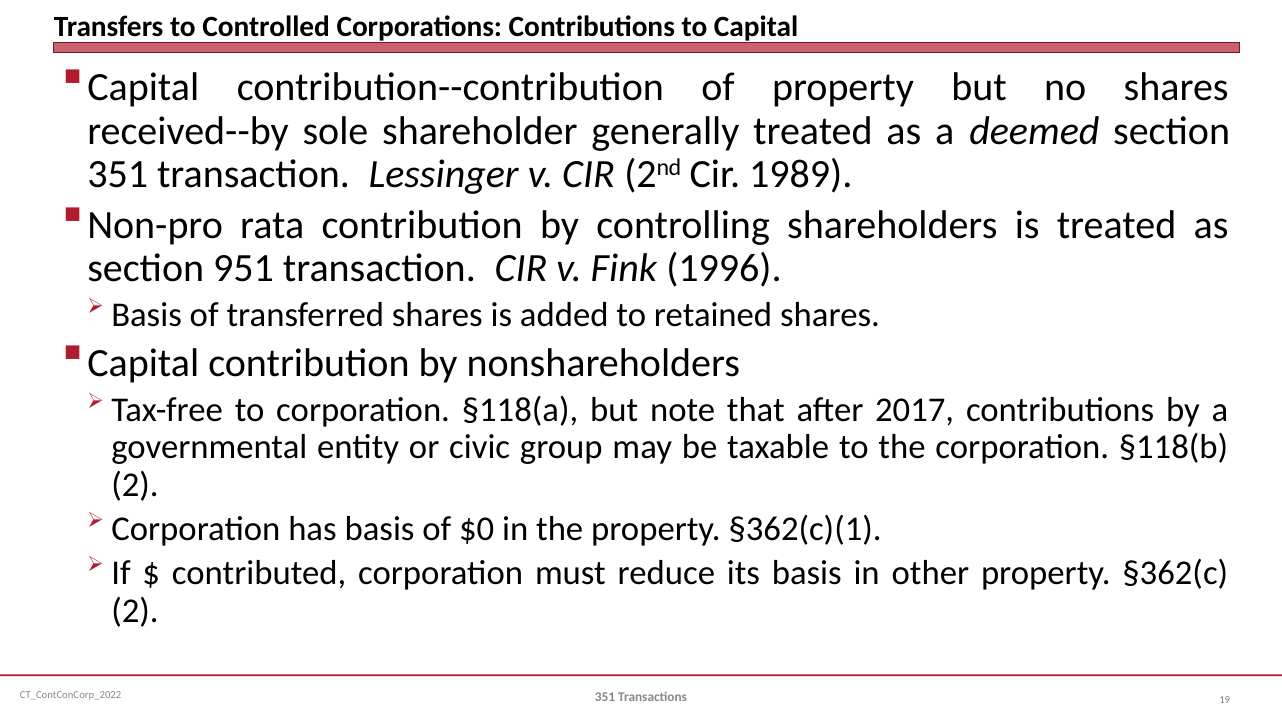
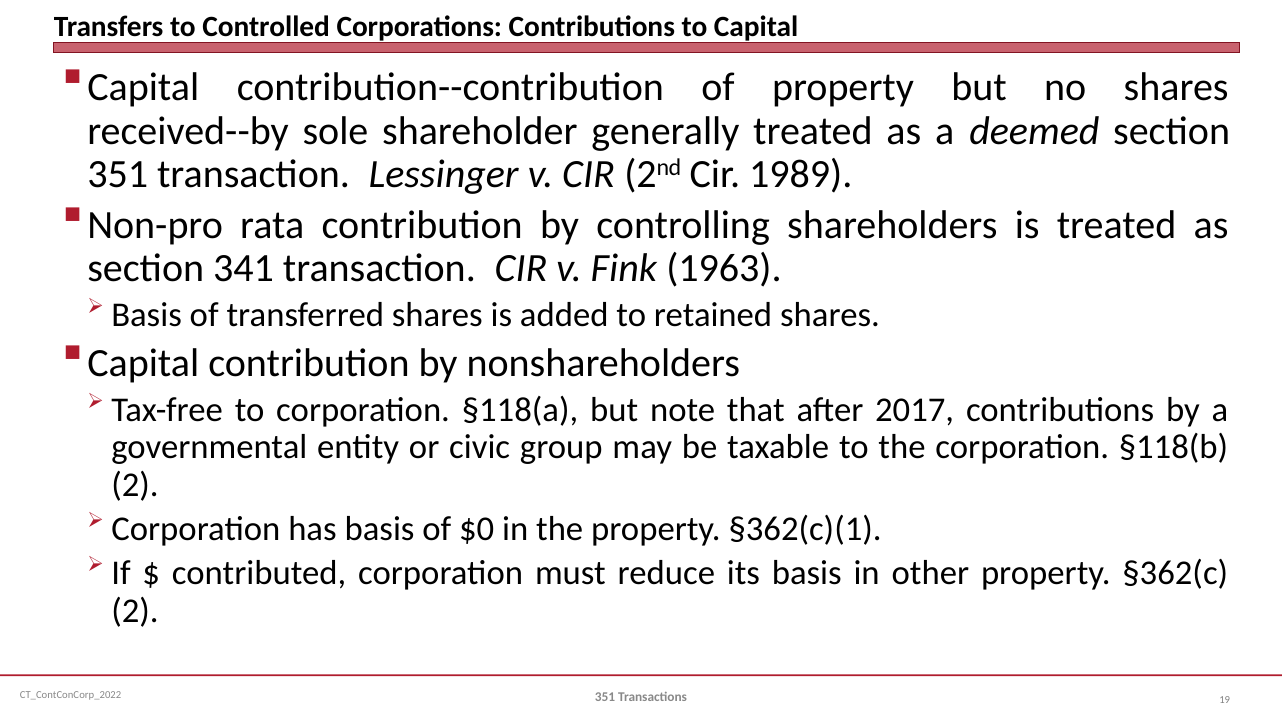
951: 951 -> 341
1996: 1996 -> 1963
